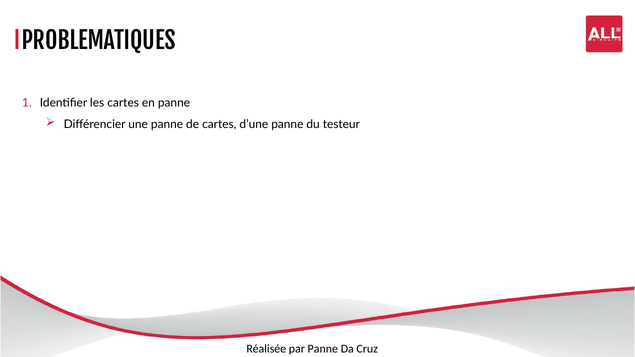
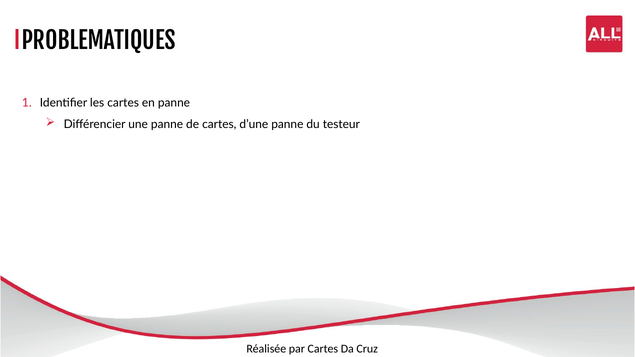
par Panne: Panne -> Cartes
